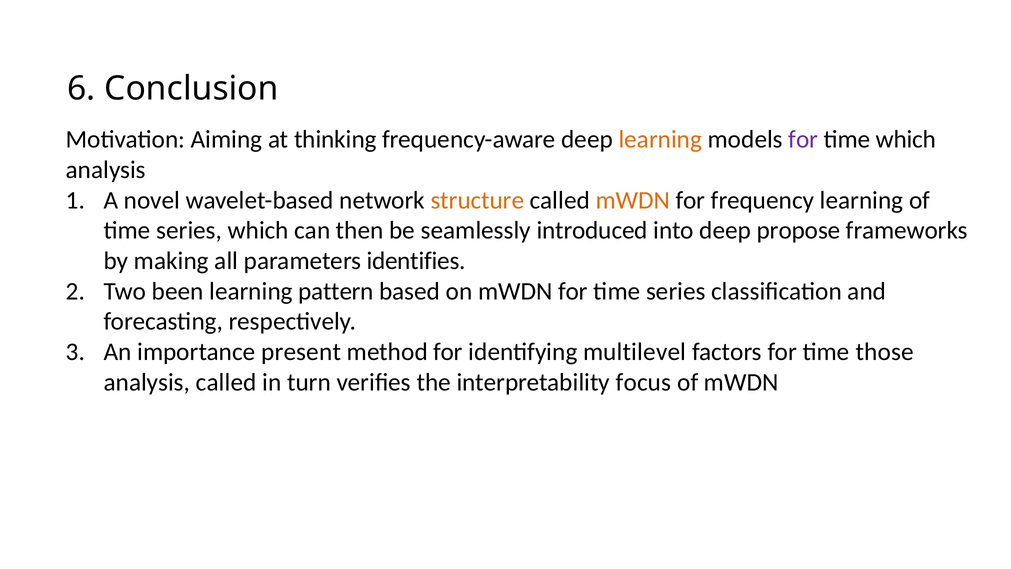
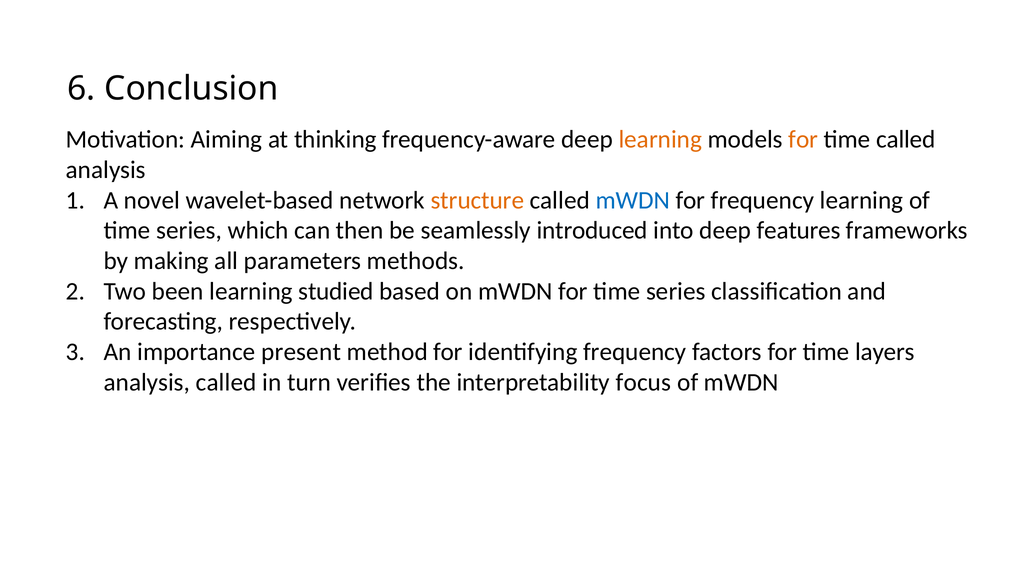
for at (803, 139) colour: purple -> orange
time which: which -> called
mWDN at (633, 200) colour: orange -> blue
propose: propose -> features
identifies: identifies -> methods
pattern: pattern -> studied
identifying multilevel: multilevel -> frequency
those: those -> layers
